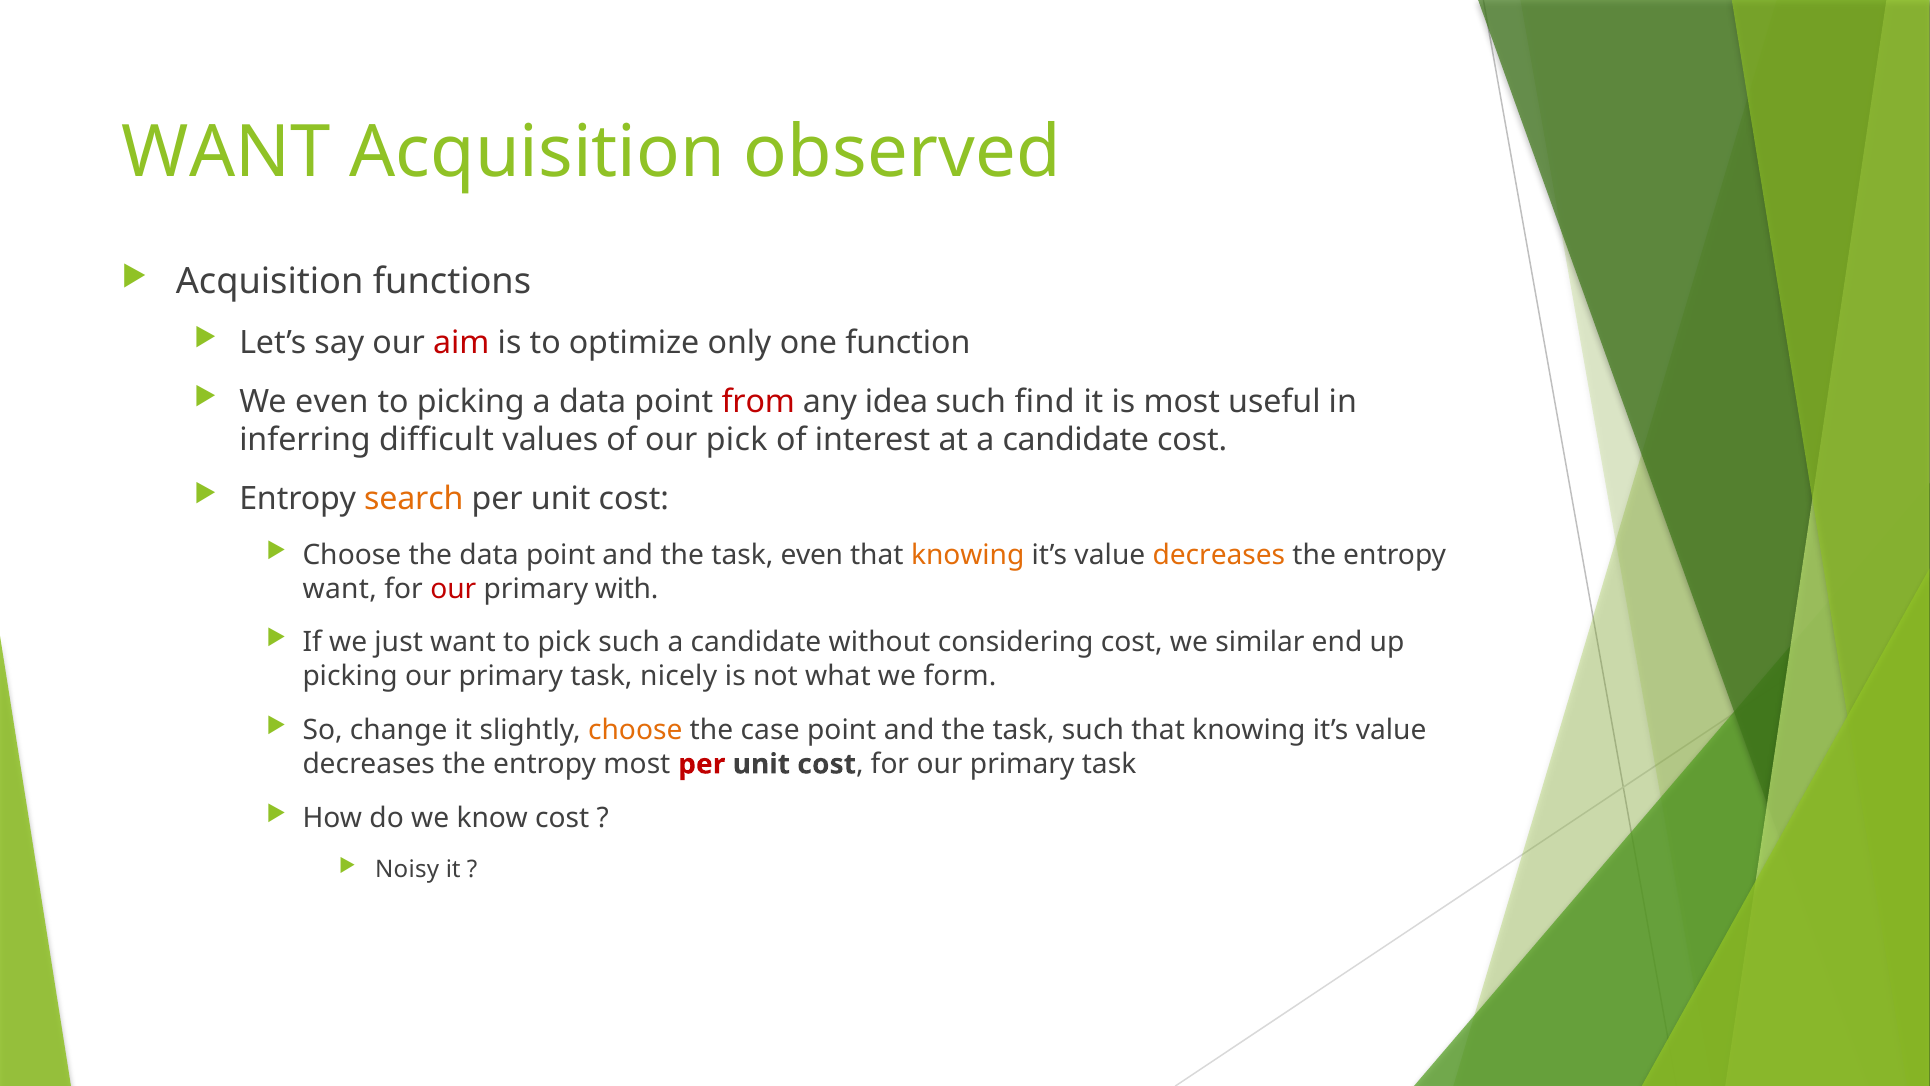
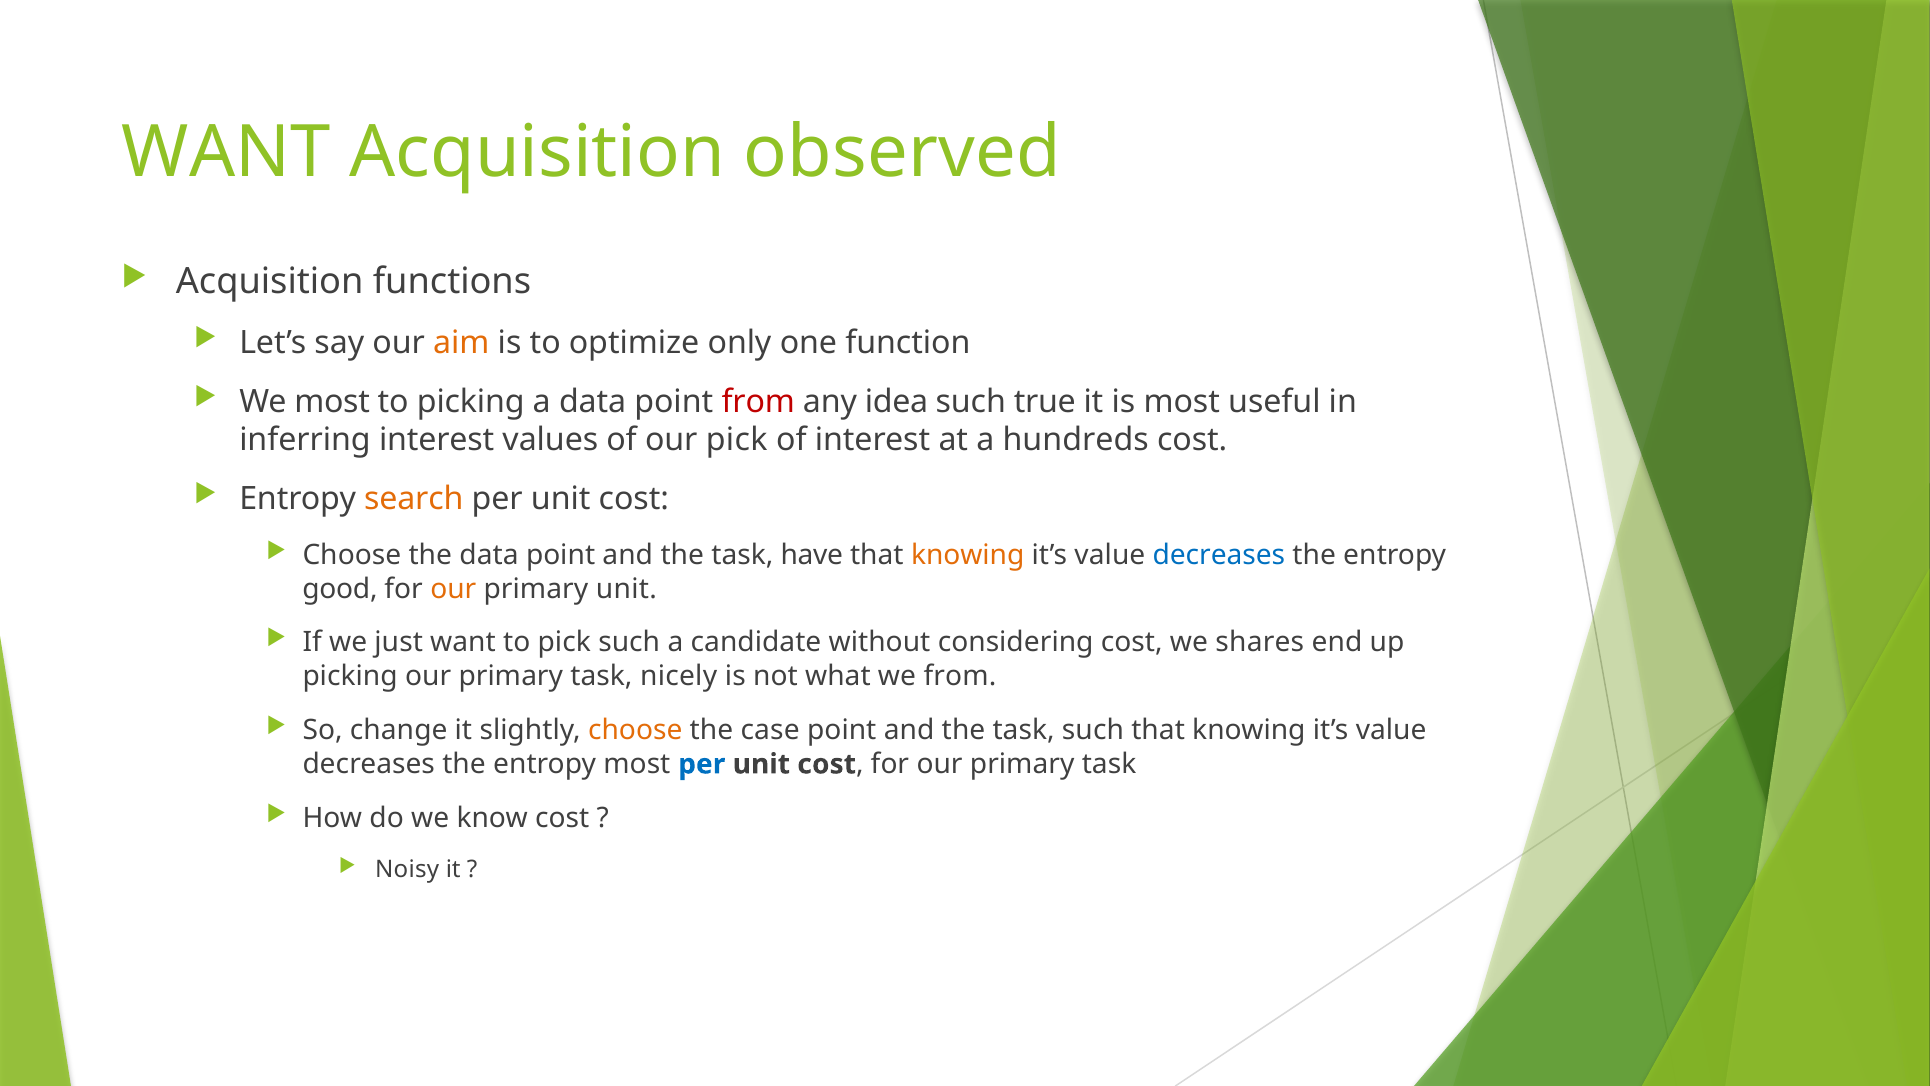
aim colour: red -> orange
We even: even -> most
find: find -> true
inferring difficult: difficult -> interest
at a candidate: candidate -> hundreds
task even: even -> have
decreases at (1219, 555) colour: orange -> blue
want at (340, 589): want -> good
our at (453, 589) colour: red -> orange
primary with: with -> unit
similar: similar -> shares
we form: form -> from
per at (702, 764) colour: red -> blue
